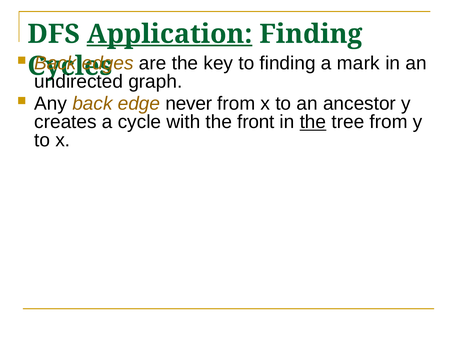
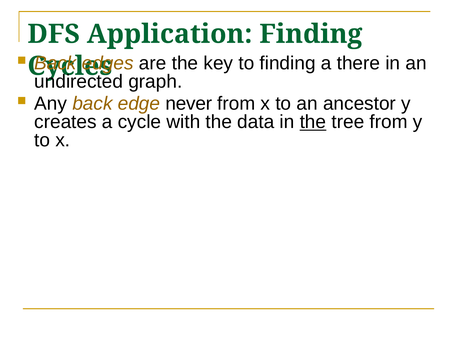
Application underline: present -> none
mark: mark -> there
front: front -> data
